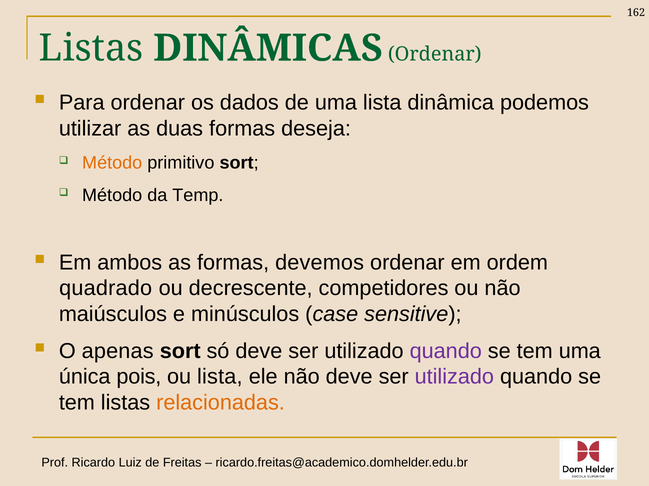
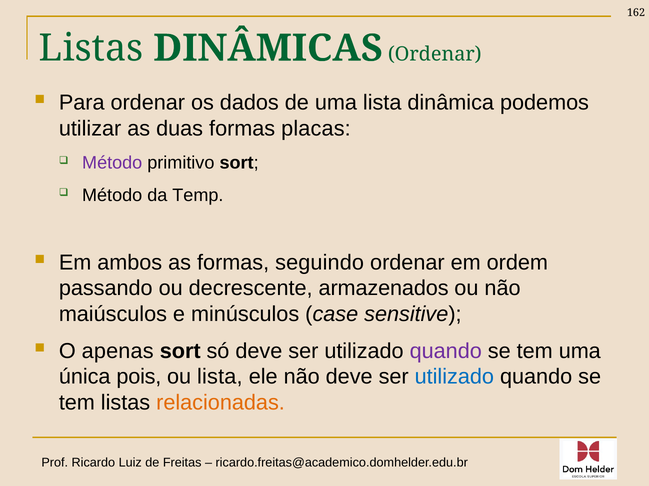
deseja: deseja -> placas
Método at (112, 163) colour: orange -> purple
devemos: devemos -> seguindo
quadrado: quadrado -> passando
competidores: competidores -> armazenados
utilizado at (454, 377) colour: purple -> blue
